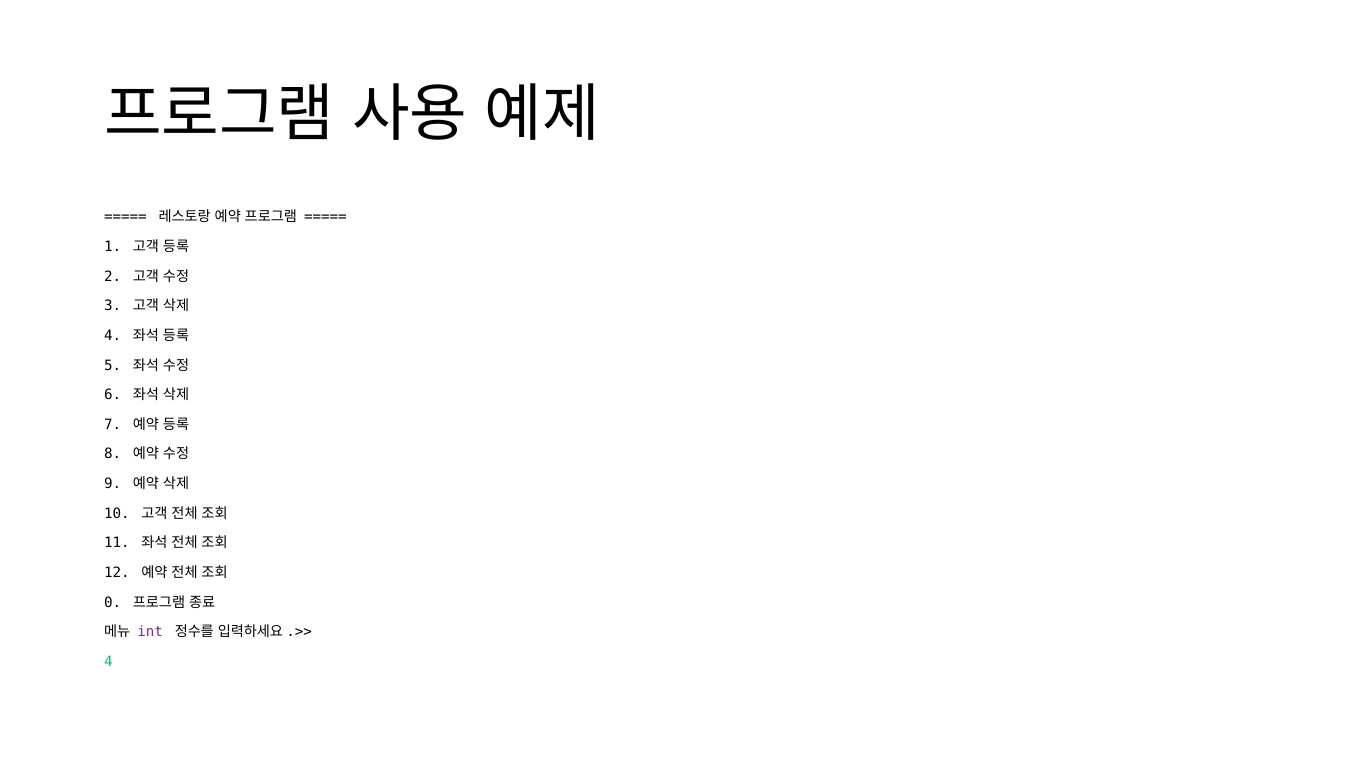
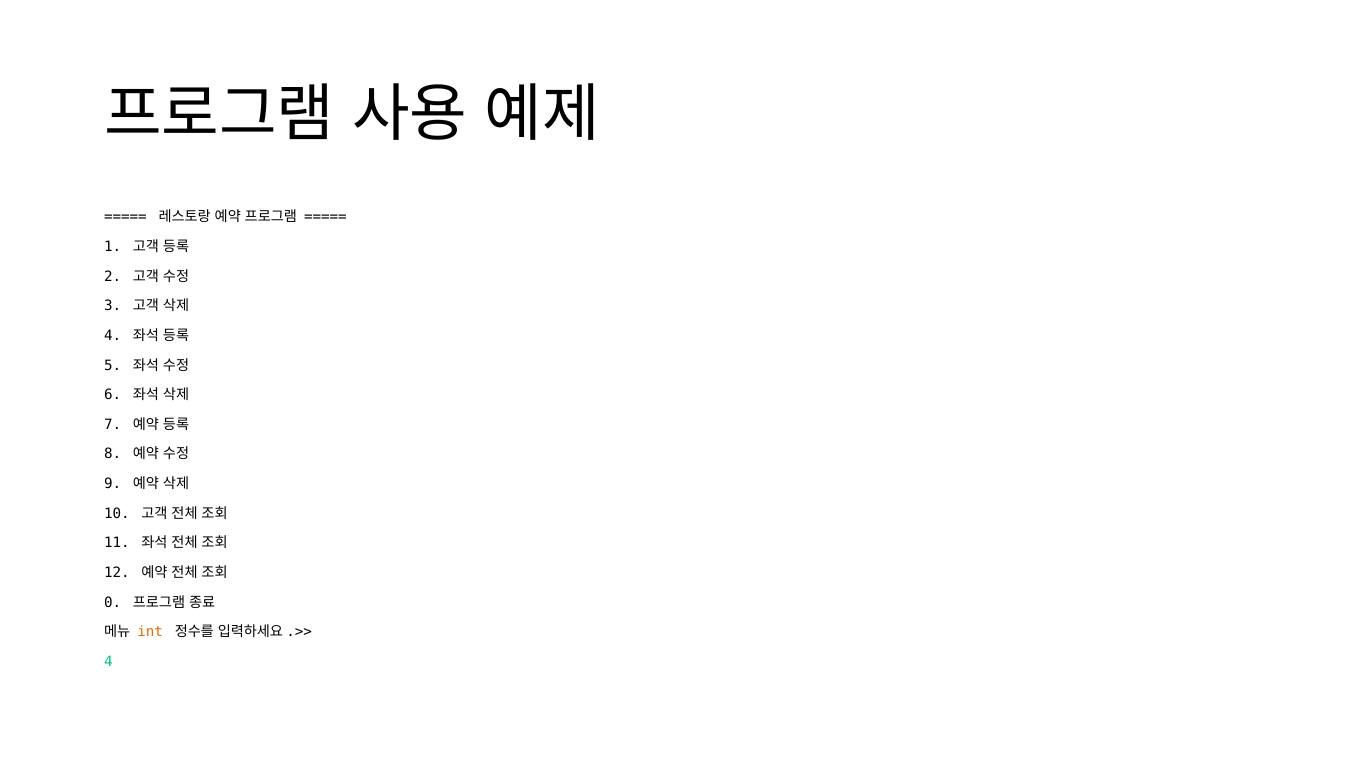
int colour: purple -> orange
